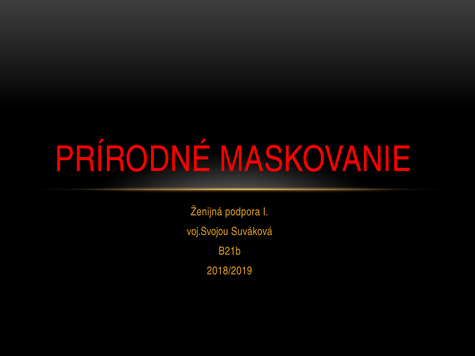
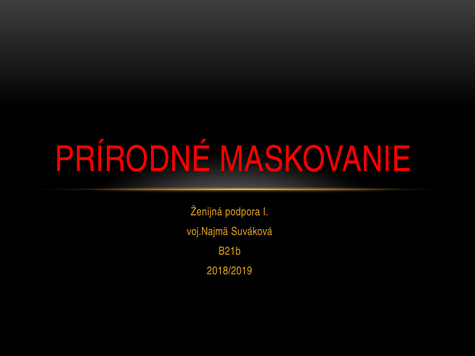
voj.Svojou: voj.Svojou -> voj.Najmä
